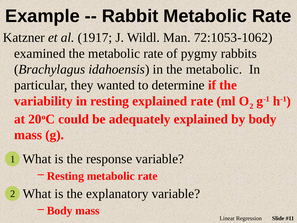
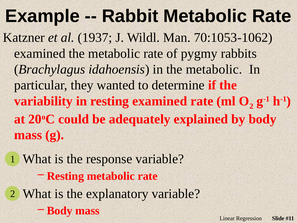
1917: 1917 -> 1937
72:1053-1062: 72:1053-1062 -> 70:1053-1062
resting explained: explained -> examined
